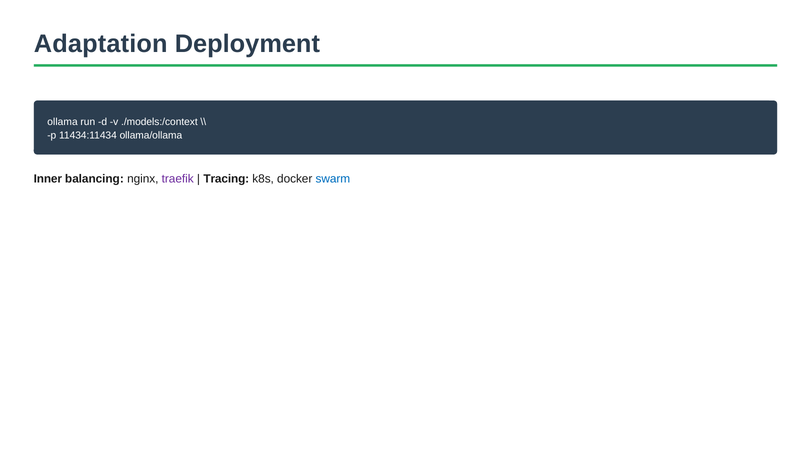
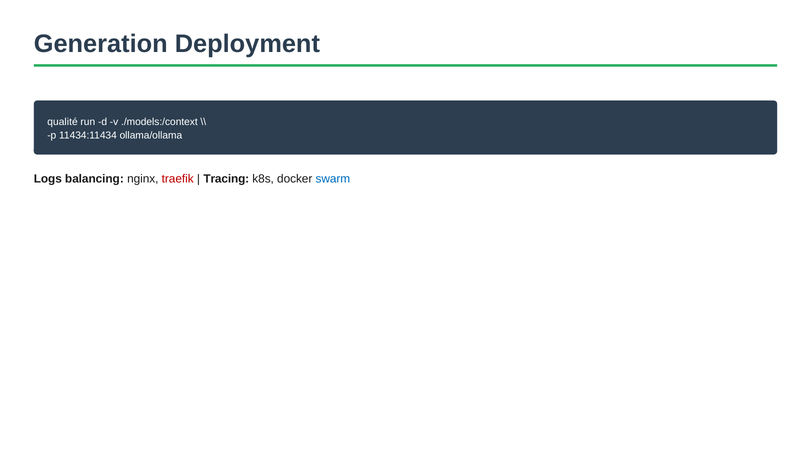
Adaptation: Adaptation -> Generation
ollama: ollama -> qualité
Inner: Inner -> Logs
traefik colour: purple -> red
